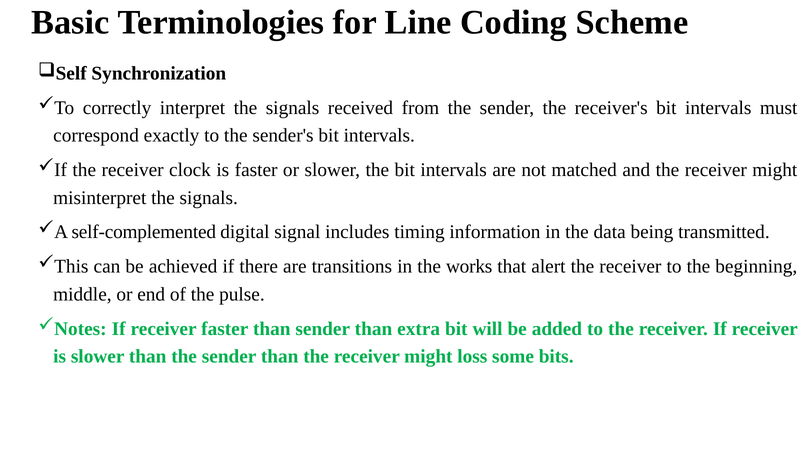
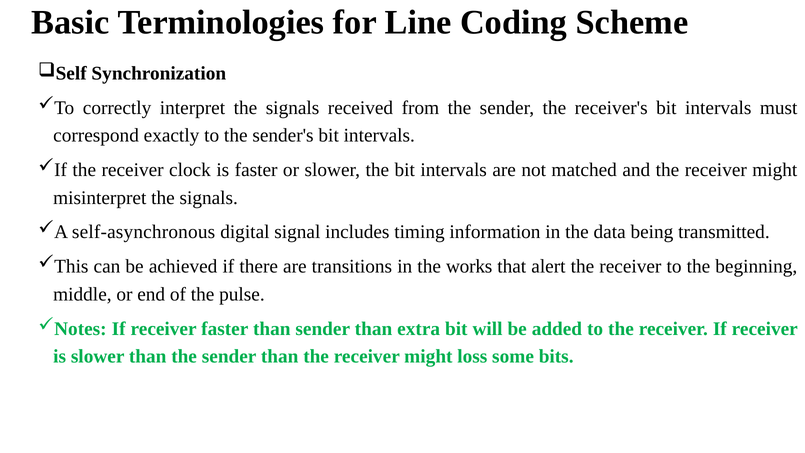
self-complemented: self-complemented -> self-asynchronous
